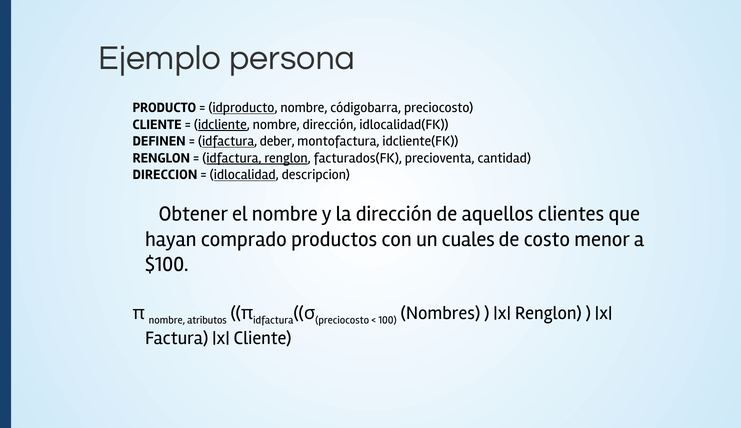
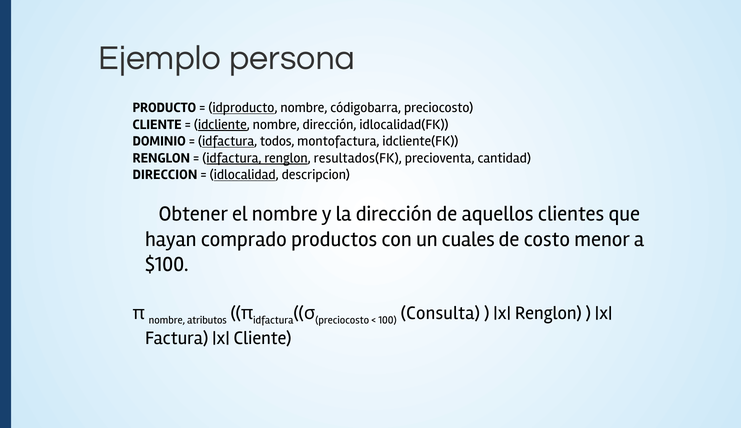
DEFINEN: DEFINEN -> DOMINIO
deber: deber -> todos
facturados(FK: facturados(FK -> resultados(FK
Nombres: Nombres -> Consulta
